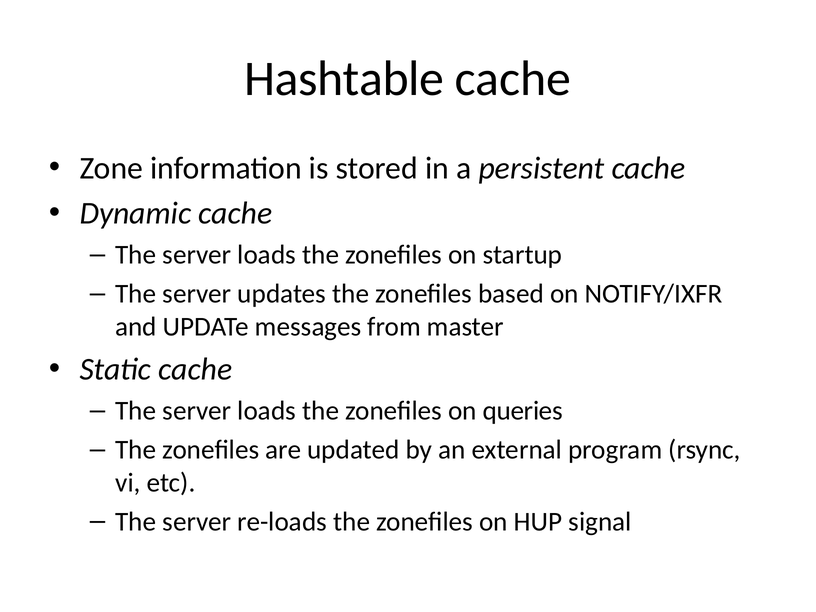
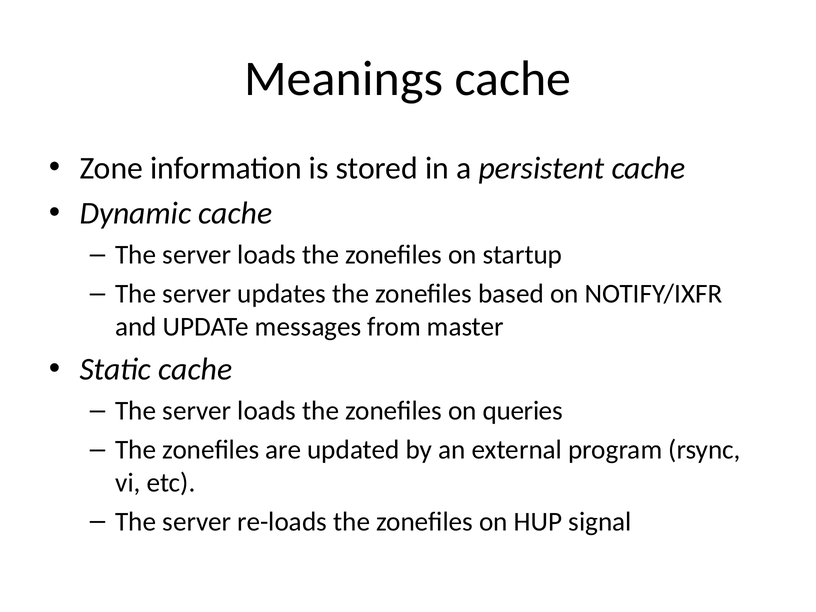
Hashtable: Hashtable -> Meanings
